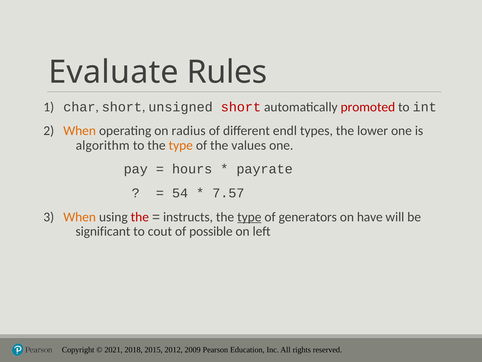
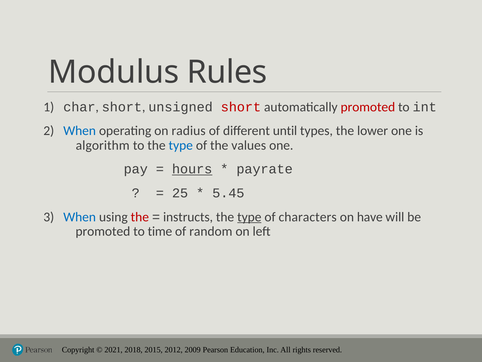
Evaluate: Evaluate -> Modulus
When at (80, 131) colour: orange -> blue
endl: endl -> until
type at (181, 145) colour: orange -> blue
hours underline: none -> present
54: 54 -> 25
7.57: 7.57 -> 5.45
When at (80, 217) colour: orange -> blue
generators: generators -> characters
significant at (103, 231): significant -> promoted
cout: cout -> time
possible: possible -> random
